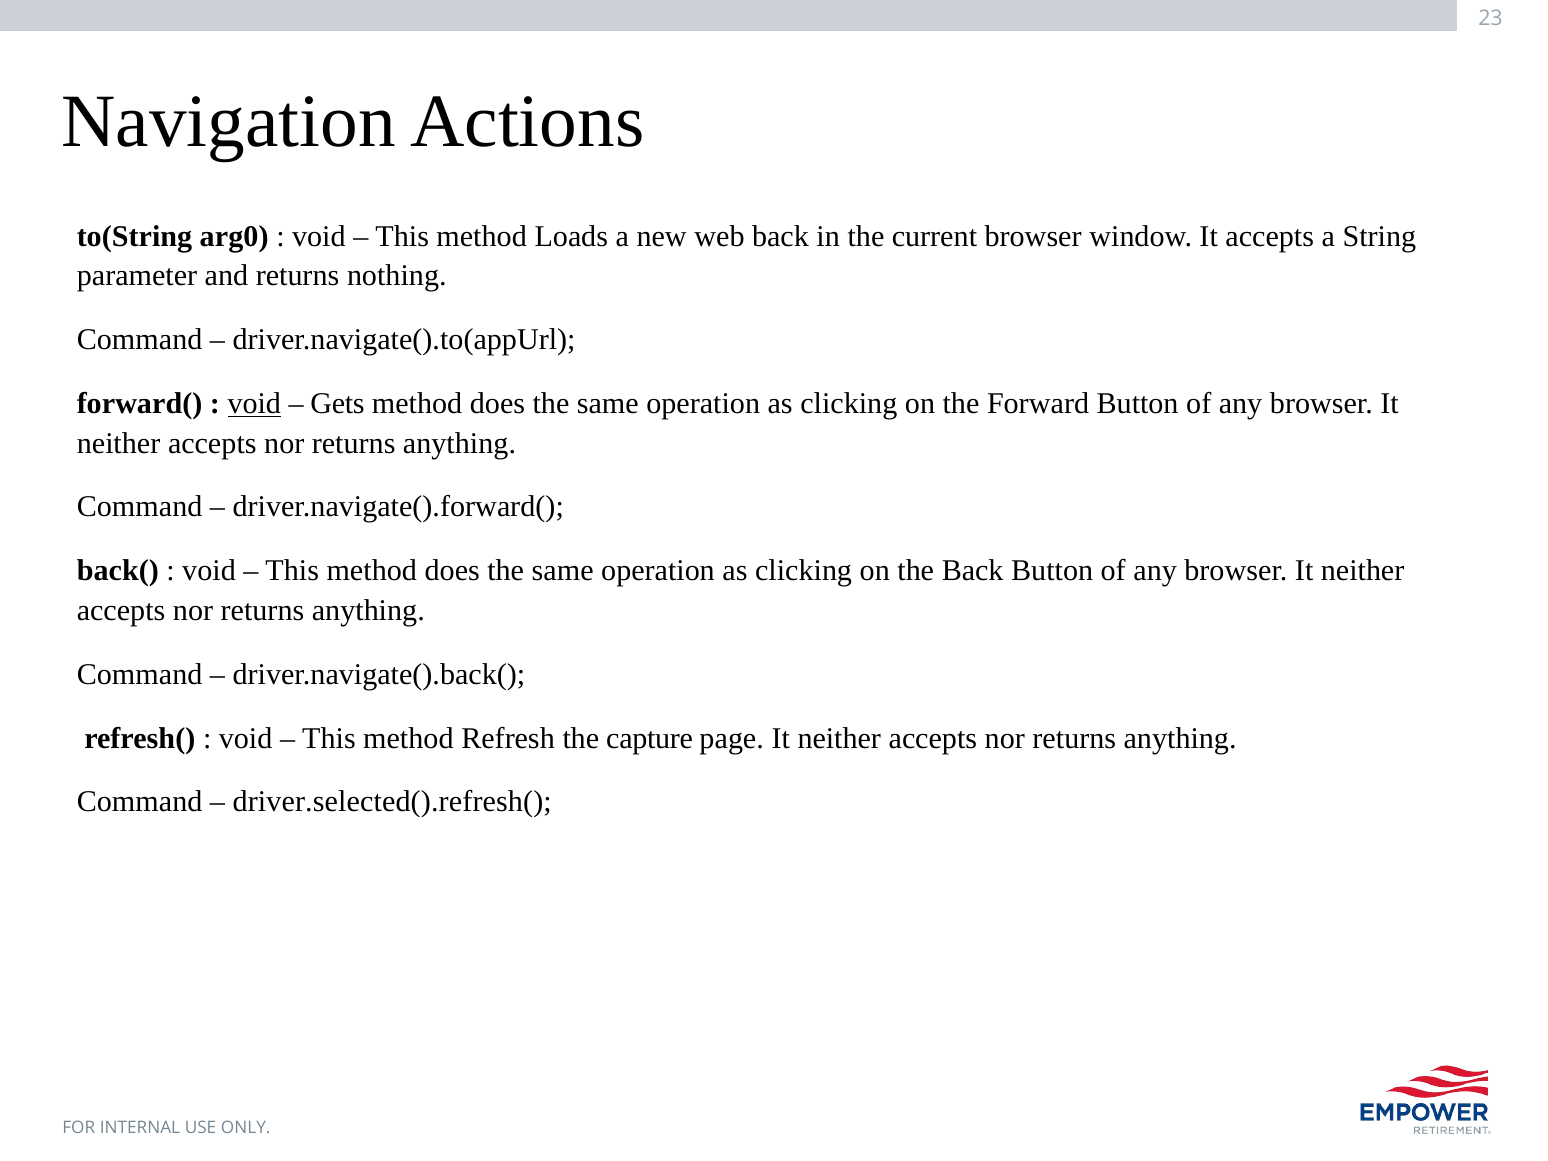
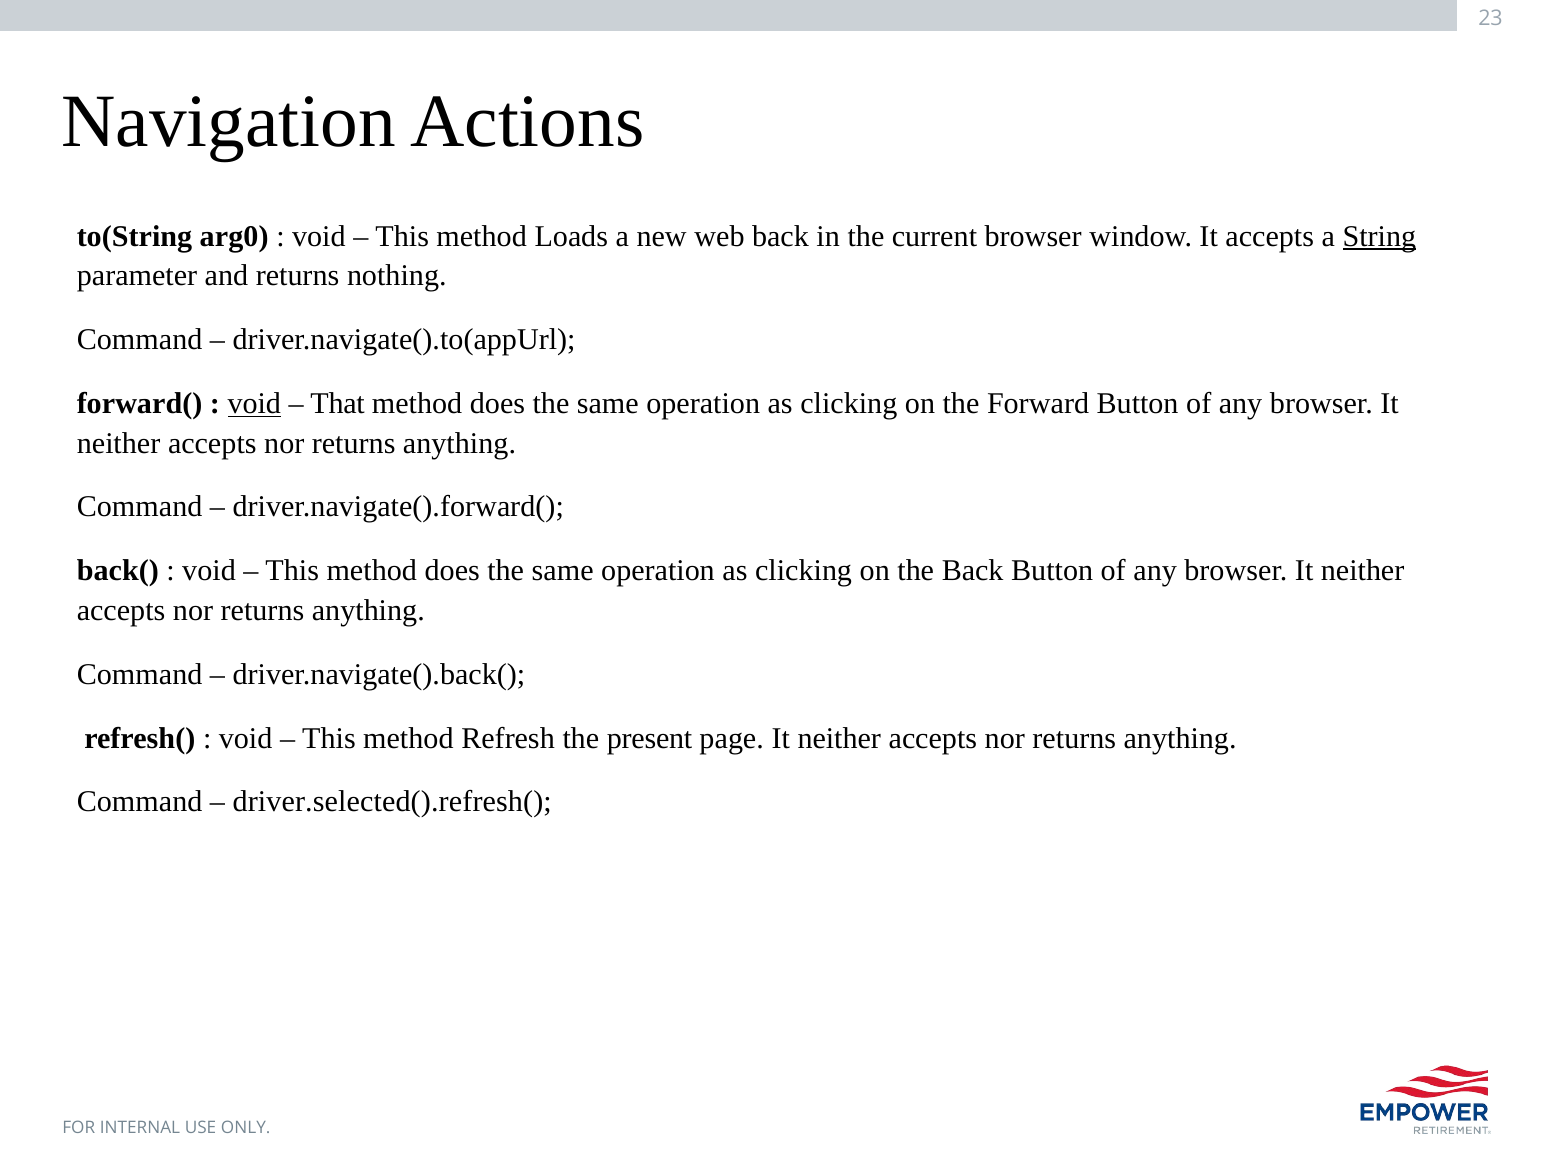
String underline: none -> present
Gets: Gets -> That
capture: capture -> present
